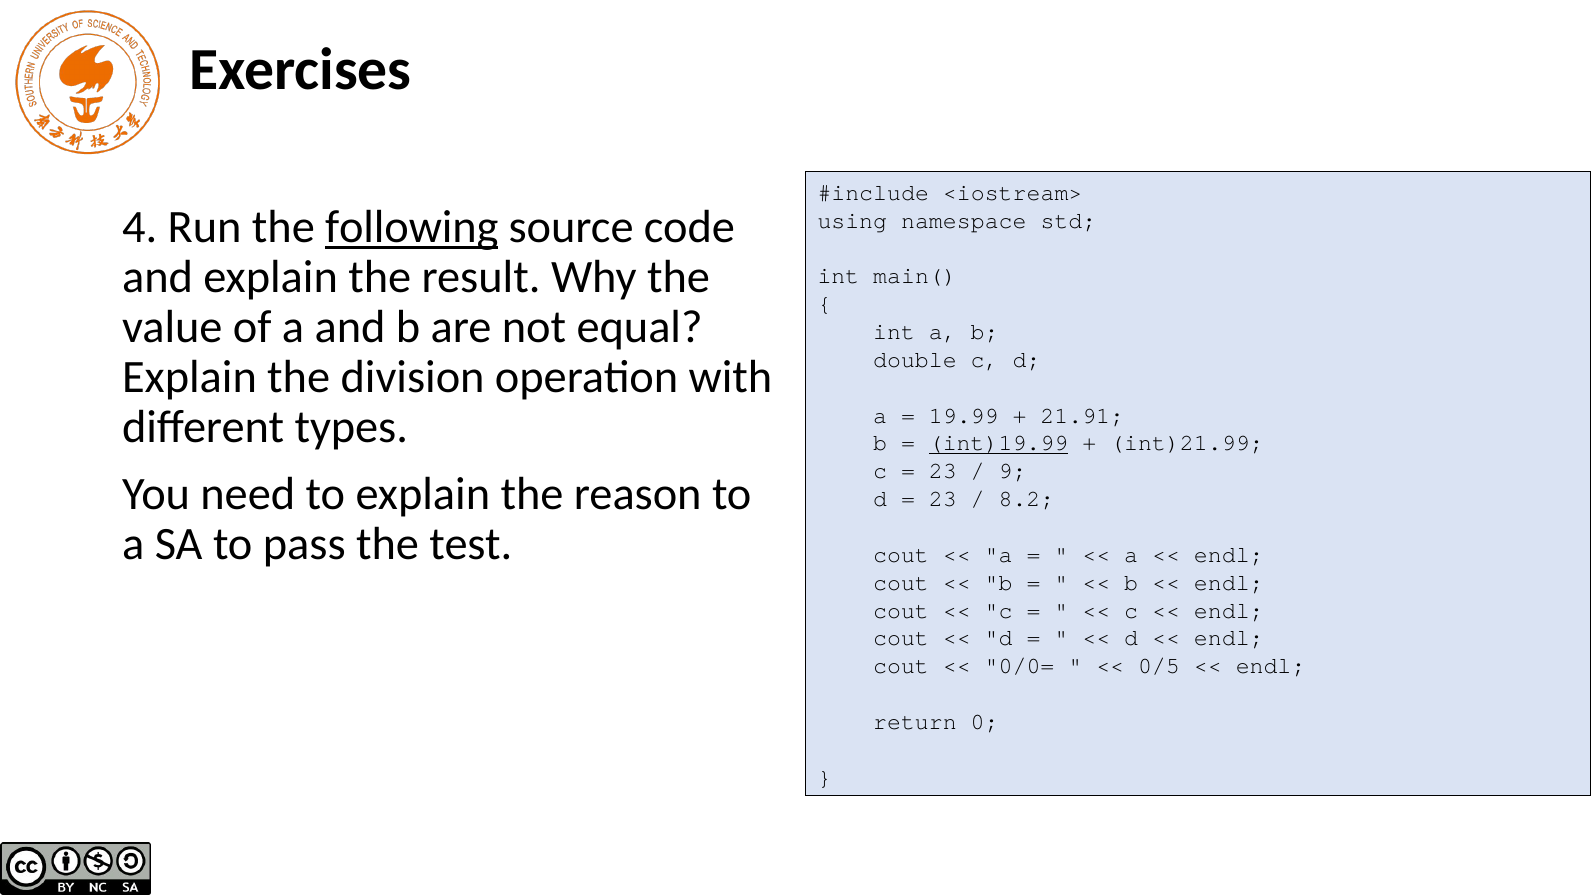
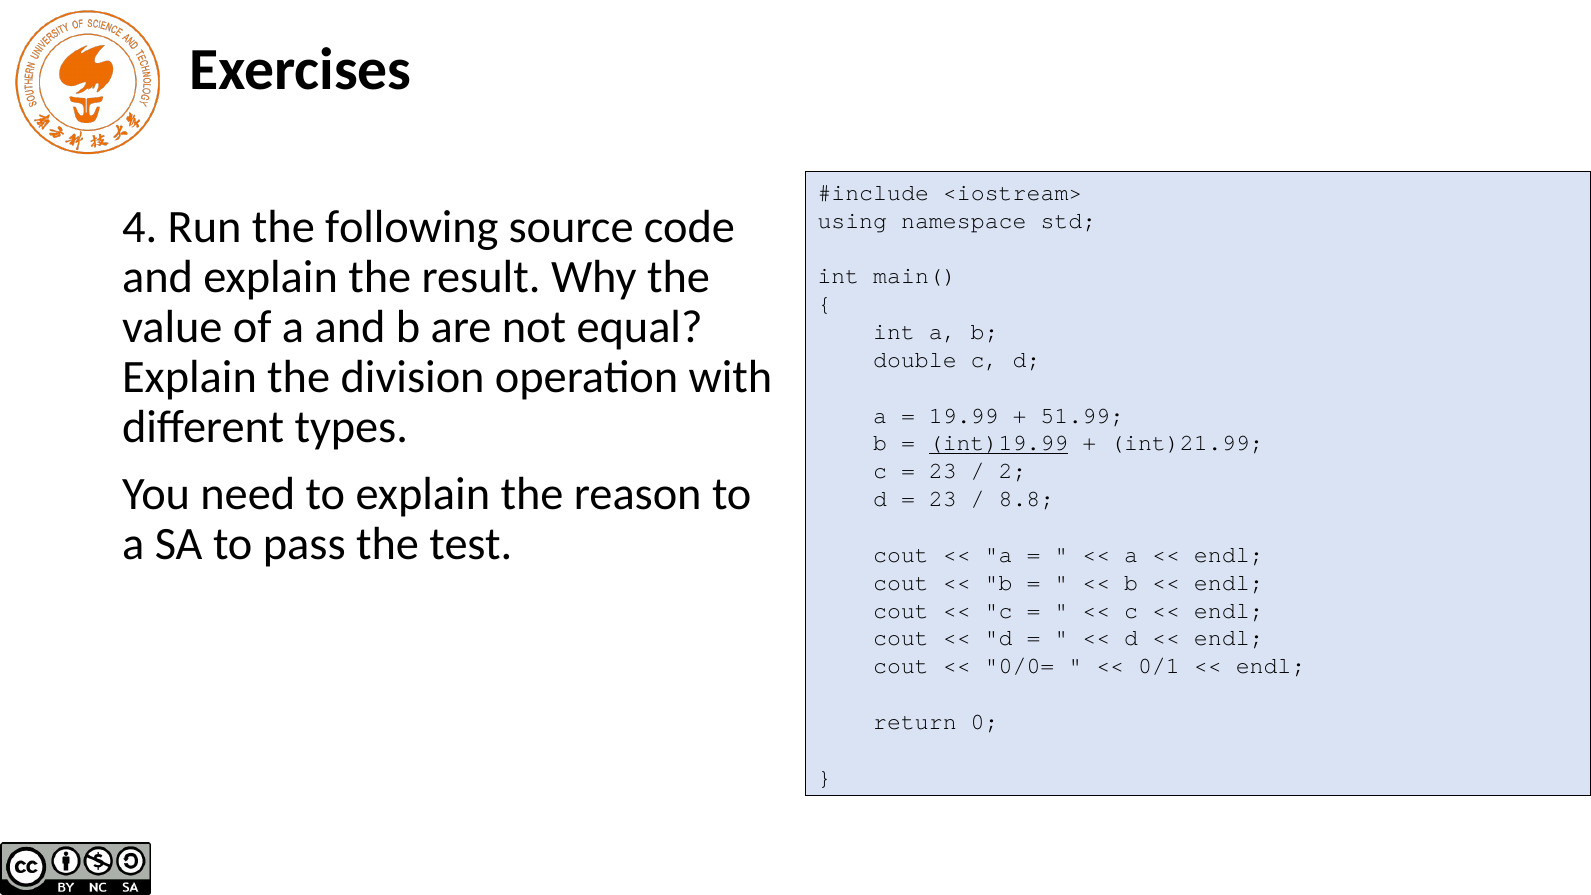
following underline: present -> none
21.91: 21.91 -> 51.99
9: 9 -> 2
8.2: 8.2 -> 8.8
0/5: 0/5 -> 0/1
